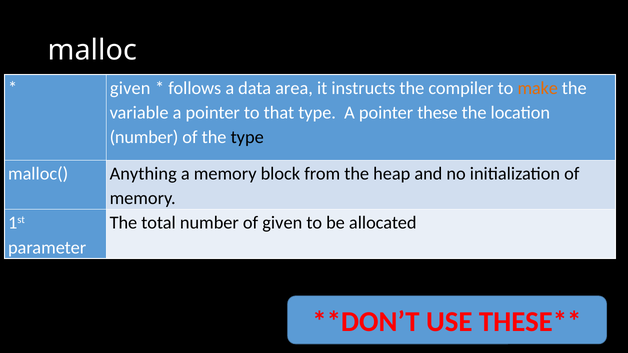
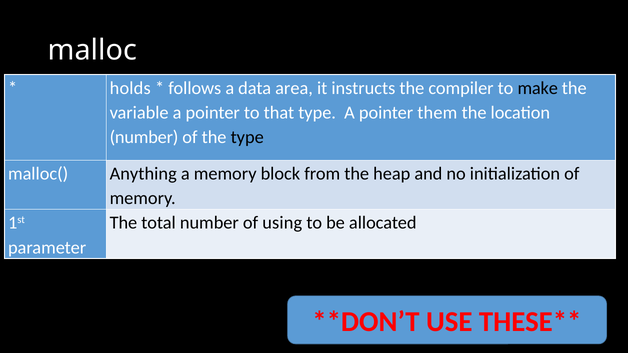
given at (130, 88): given -> holds
make colour: orange -> black
these: these -> them
of given: given -> using
